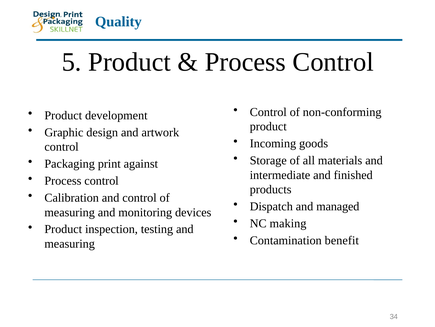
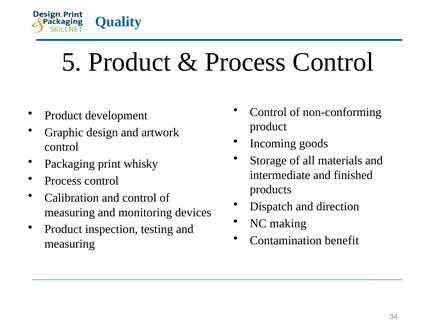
against: against -> whisky
managed: managed -> direction
